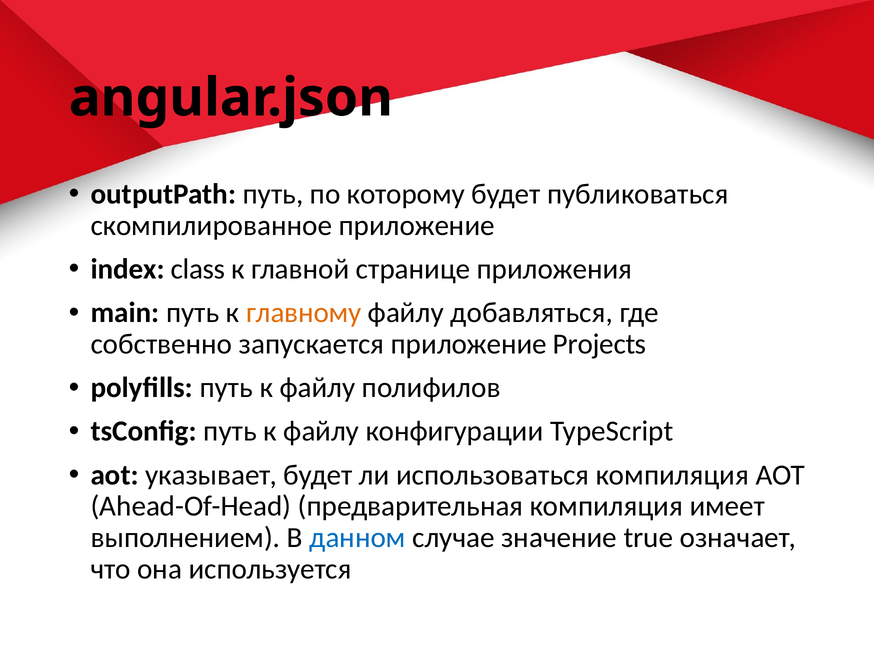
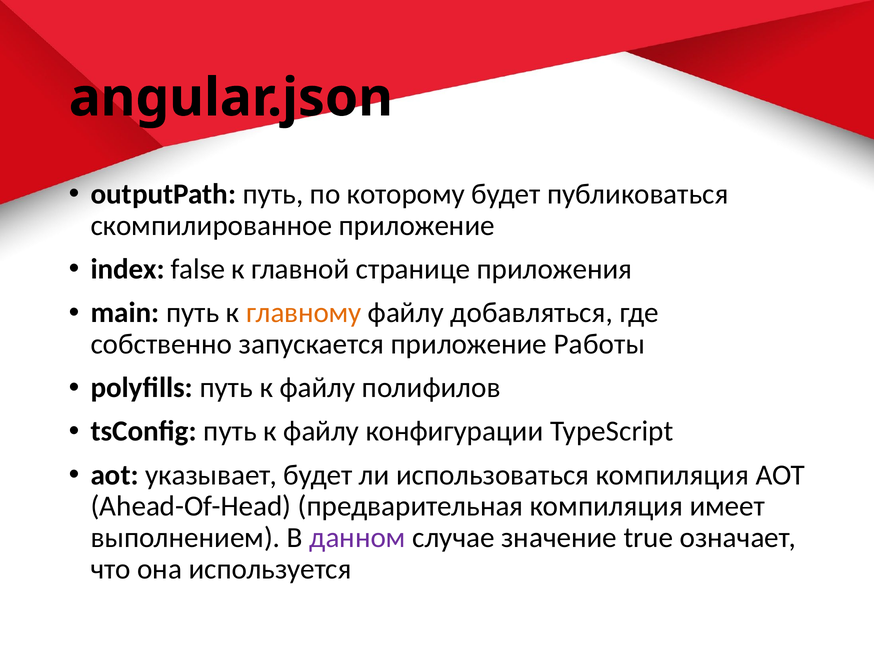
class: class -> false
Projects: Projects -> Работы
данном colour: blue -> purple
